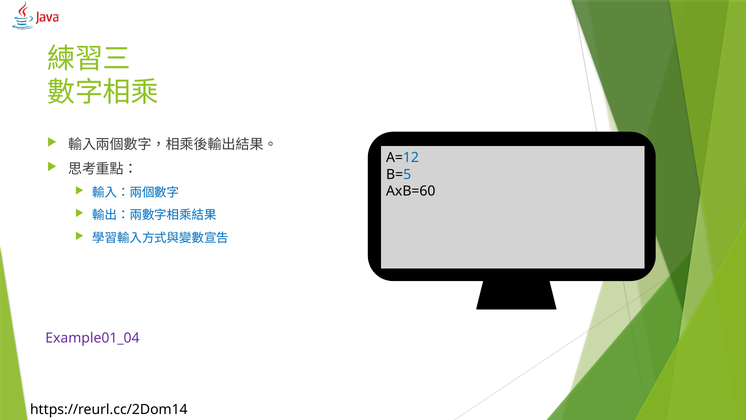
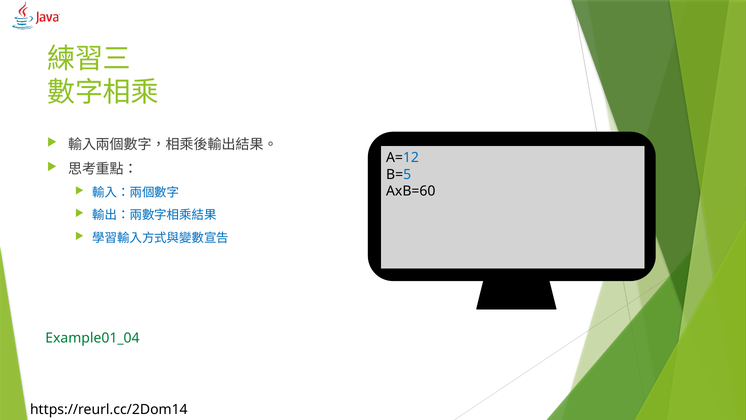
Example01_04 colour: purple -> green
